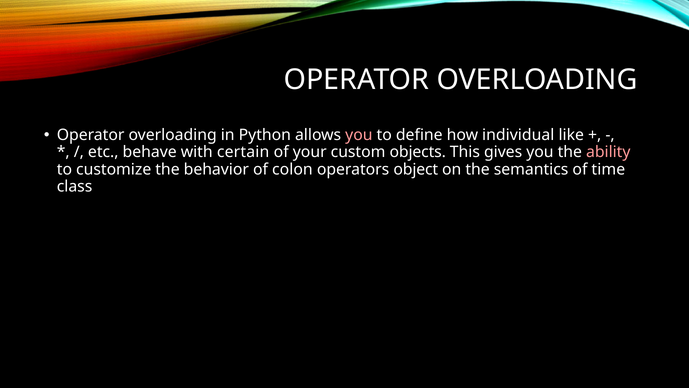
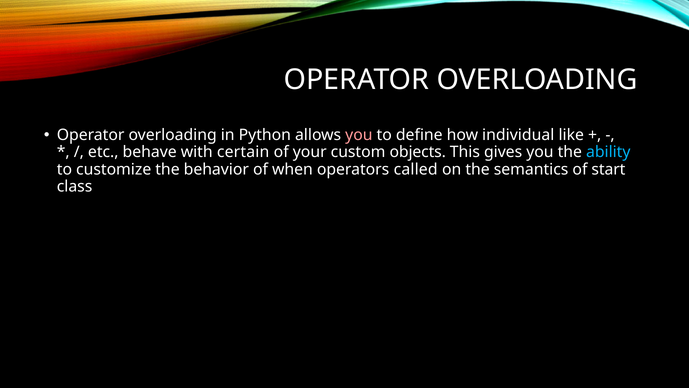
ability colour: pink -> light blue
colon: colon -> when
object: object -> called
time: time -> start
